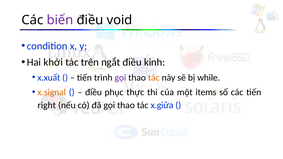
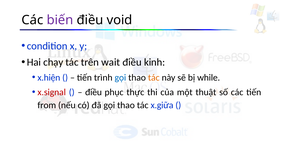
khởi: khởi -> chạy
ngắt: ngắt -> wait
x.xuất: x.xuất -> x.hiện
gọi at (120, 78) colour: purple -> blue
x.signal colour: orange -> red
items: items -> thuật
right: right -> from
